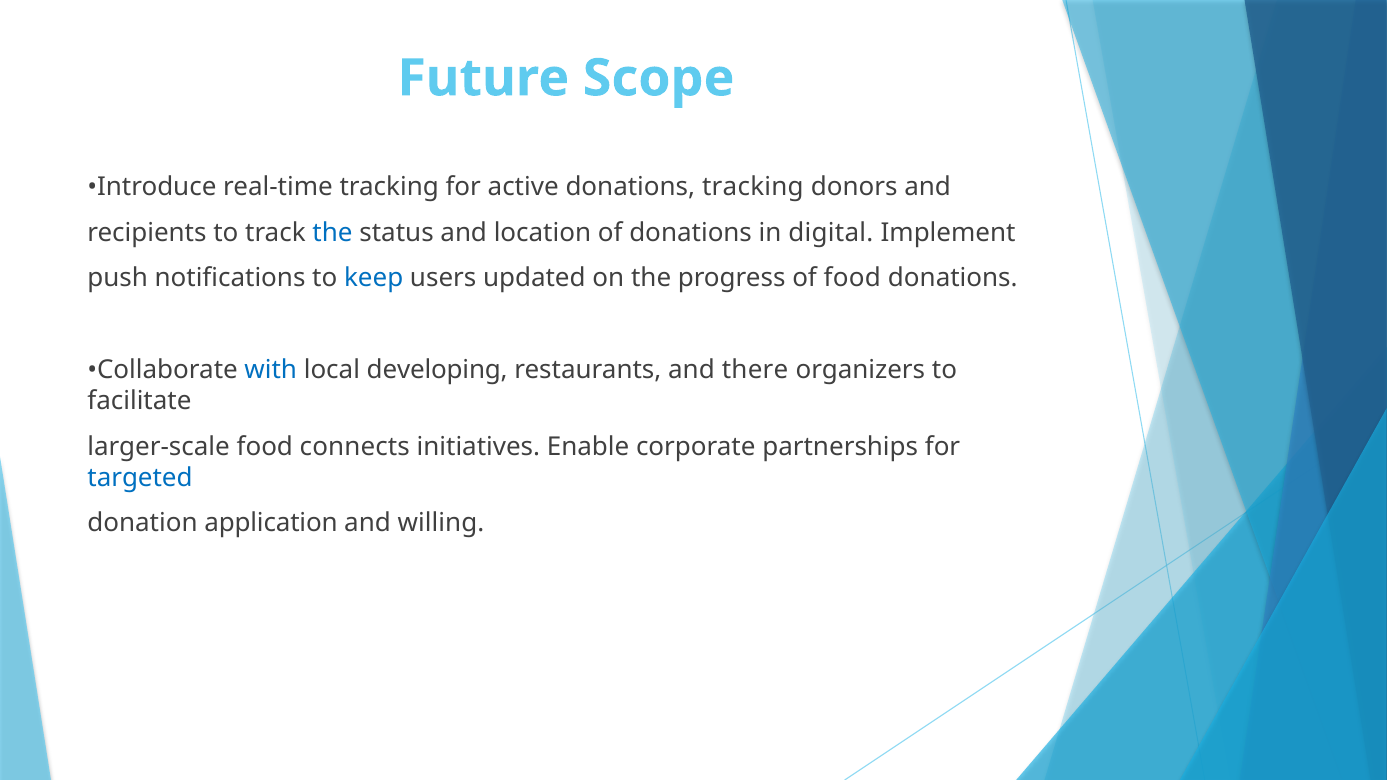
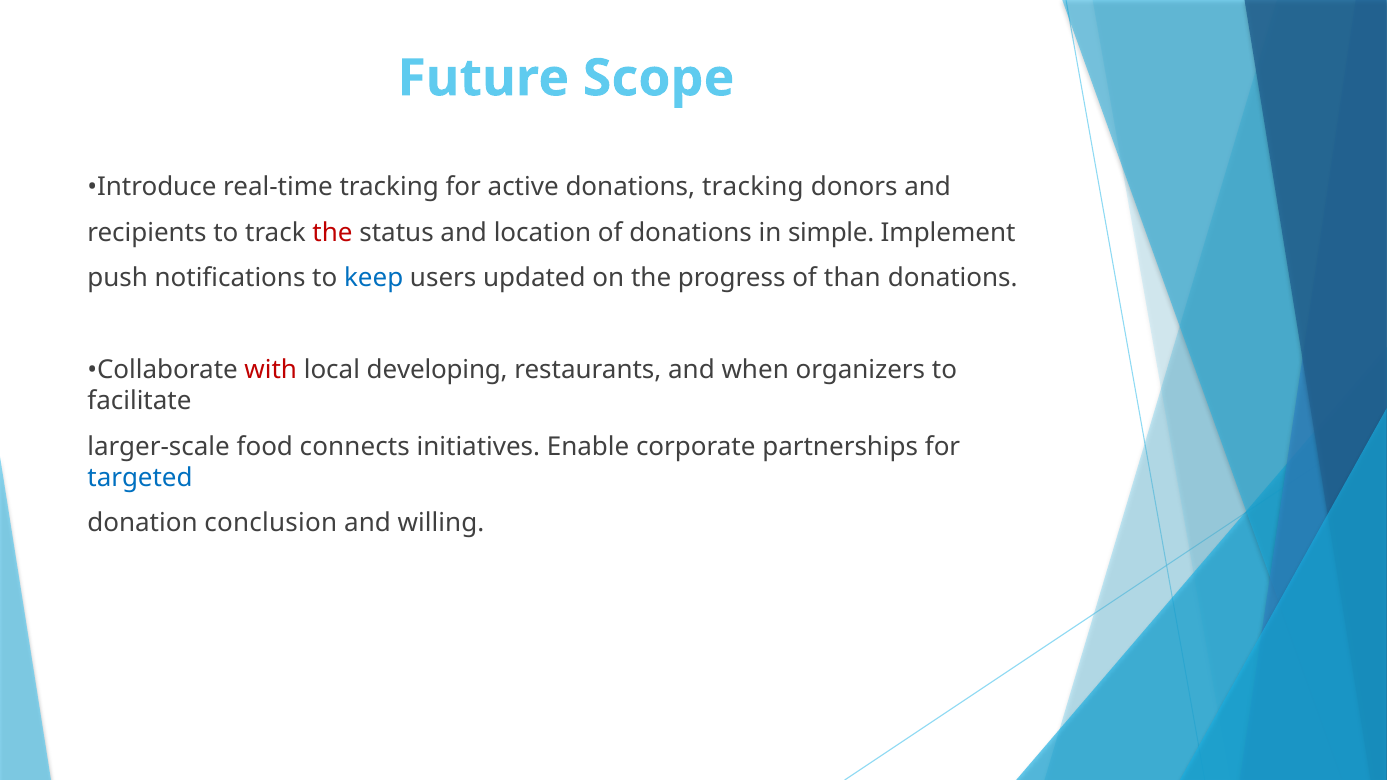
the at (333, 233) colour: blue -> red
digital: digital -> simple
of food: food -> than
with colour: blue -> red
there: there -> when
application: application -> conclusion
